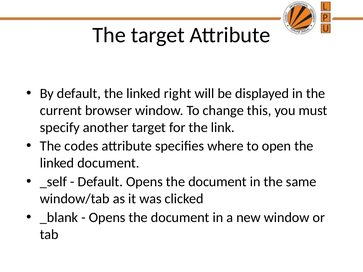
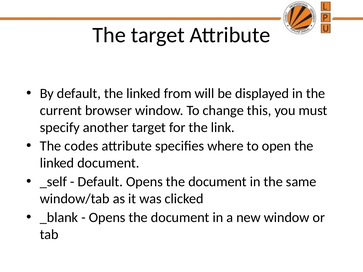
right: right -> from
